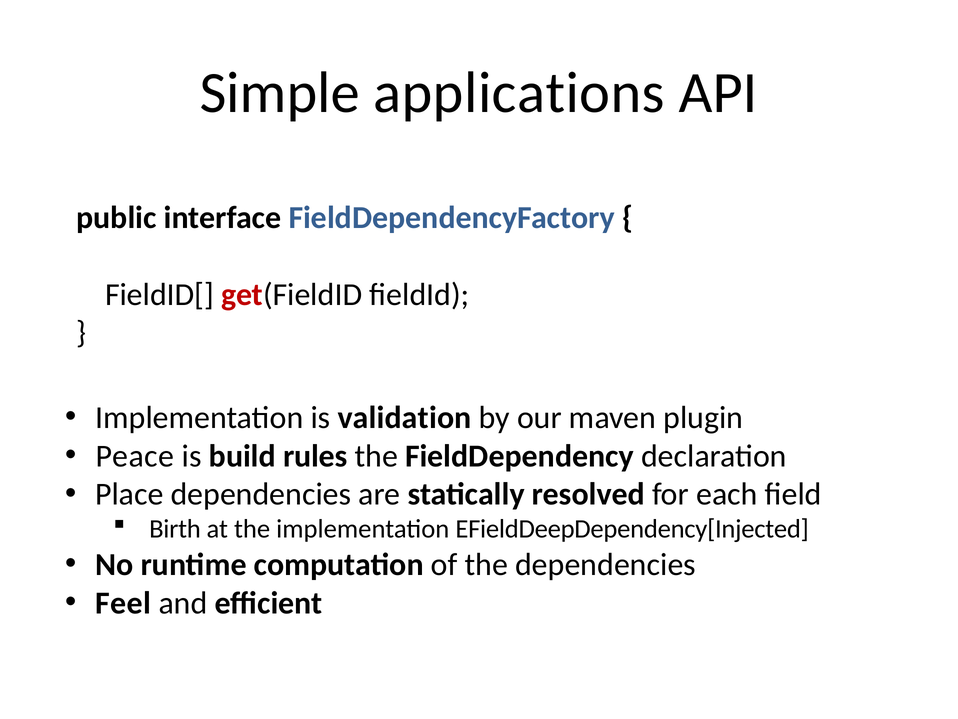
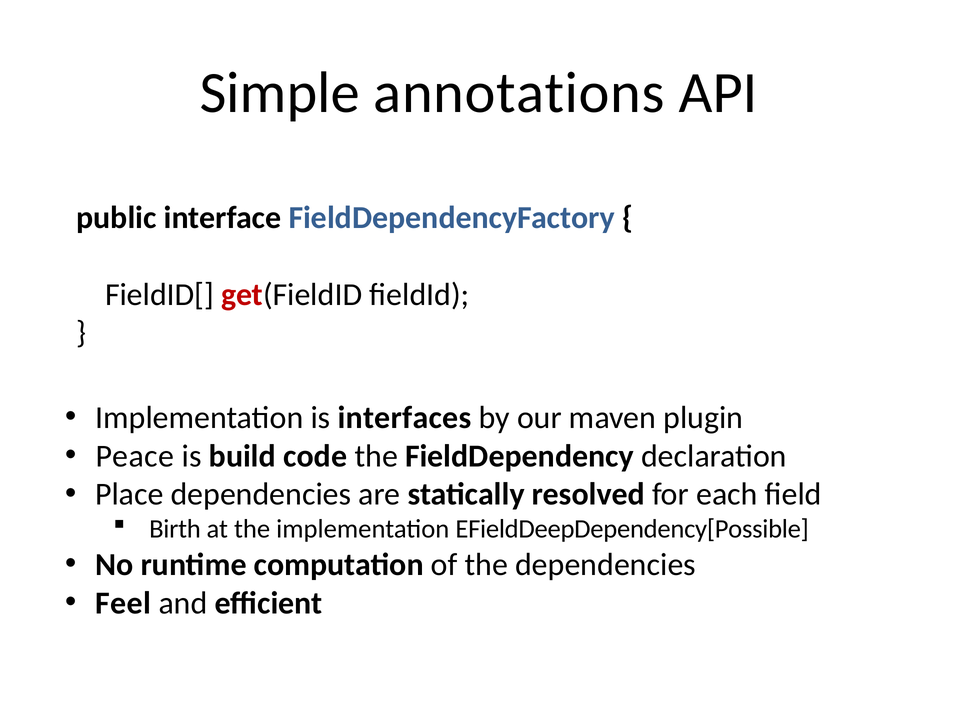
applications: applications -> annotations
validation: validation -> interfaces
rules: rules -> code
EFieldDeepDependency[Injected: EFieldDeepDependency[Injected -> EFieldDeepDependency[Possible
